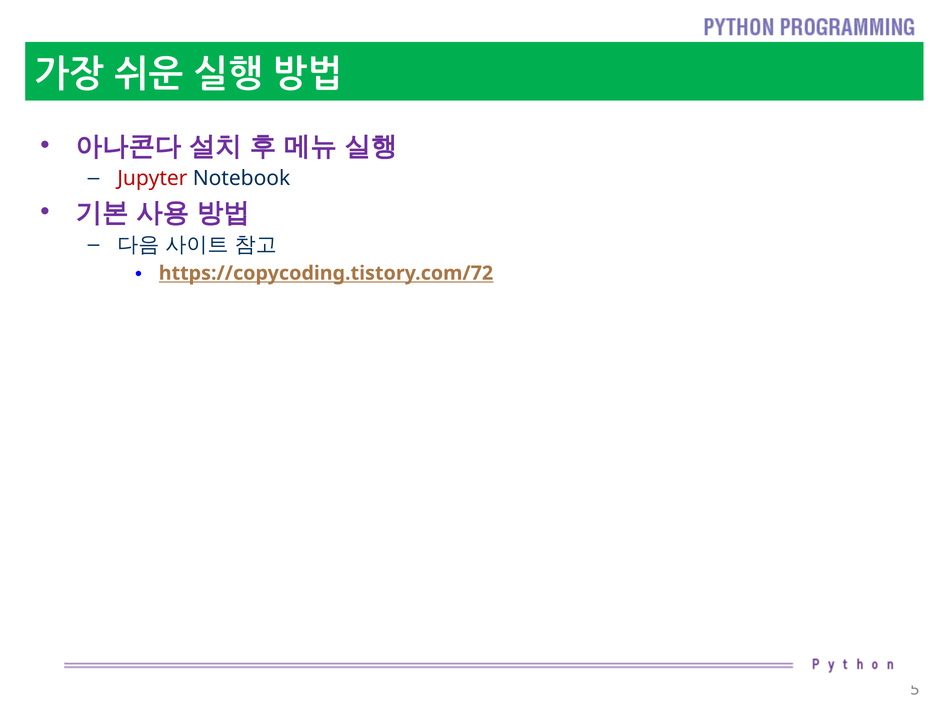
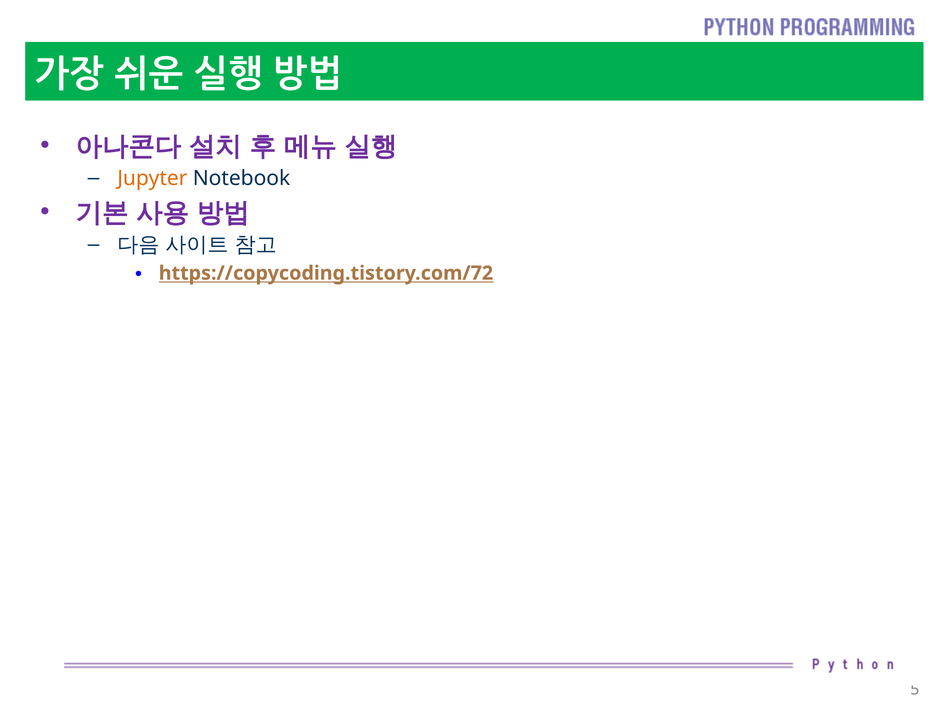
Jupyter colour: red -> orange
